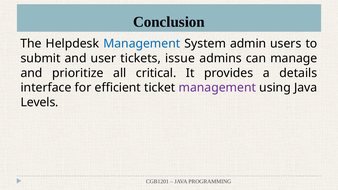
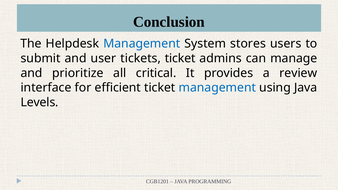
admin: admin -> stores
tickets issue: issue -> ticket
details: details -> review
management at (217, 88) colour: purple -> blue
